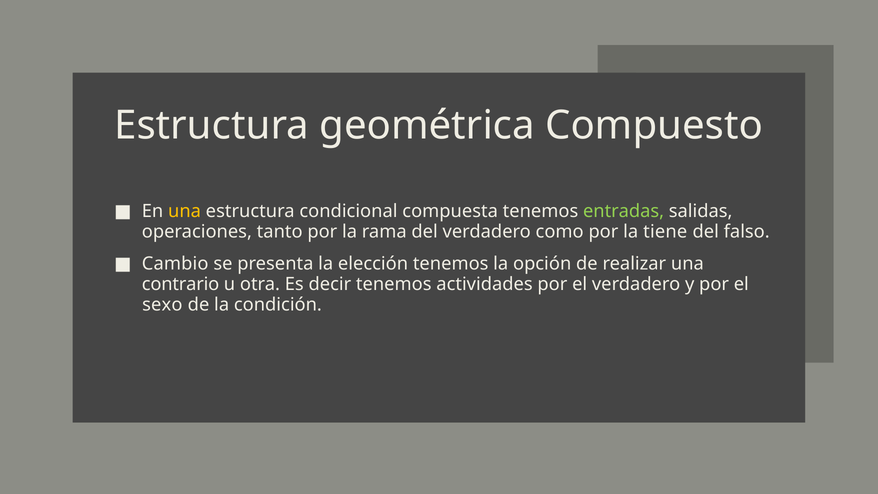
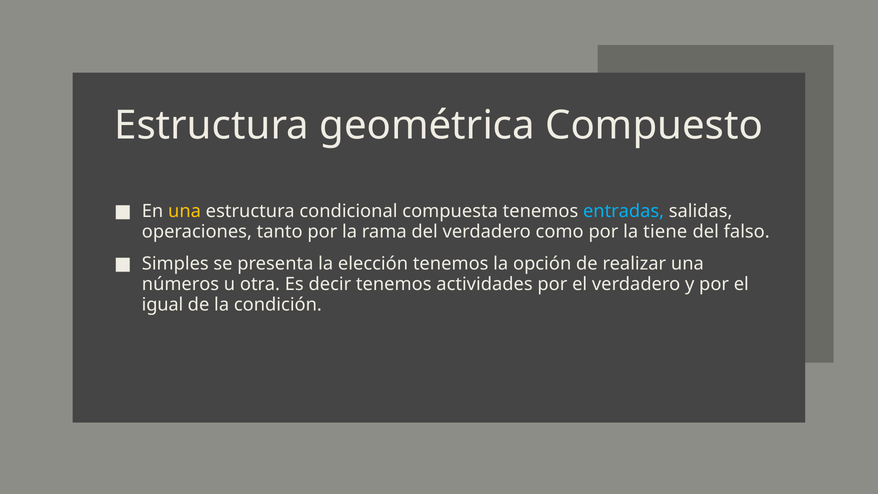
entradas colour: light green -> light blue
Cambio: Cambio -> Simples
contrario: contrario -> números
sexo: sexo -> igual
